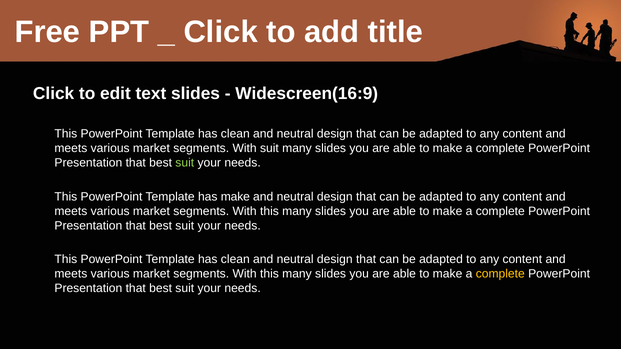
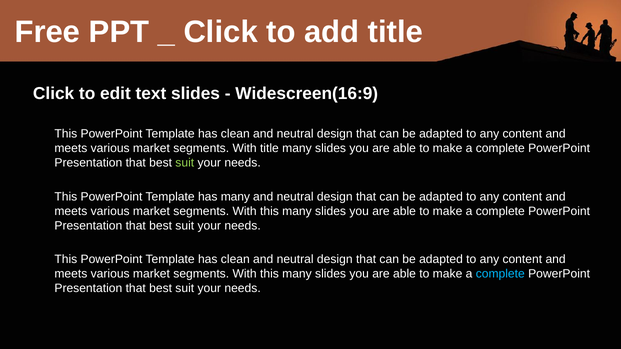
With suit: suit -> title
has make: make -> many
complete at (500, 274) colour: yellow -> light blue
